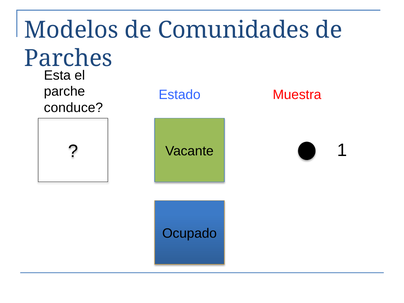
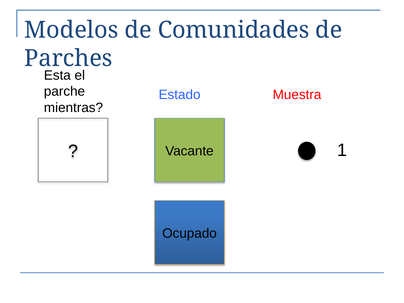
conduce: conduce -> mientras
